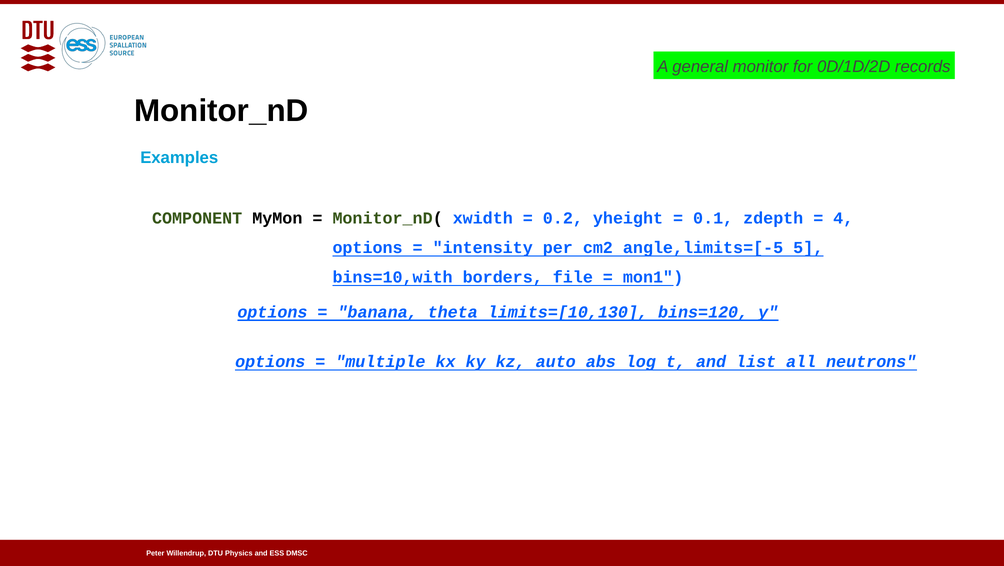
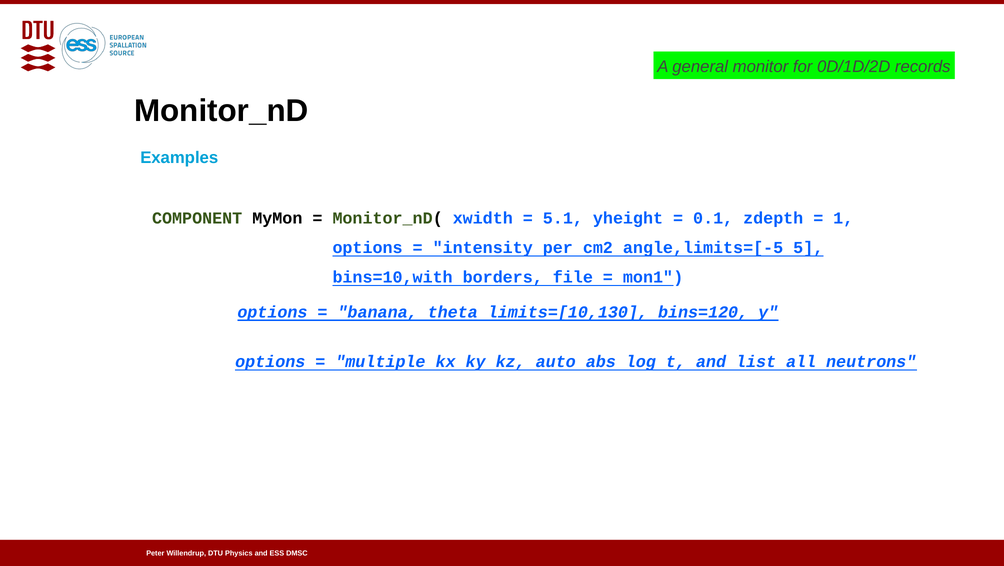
0.2: 0.2 -> 5.1
4: 4 -> 1
